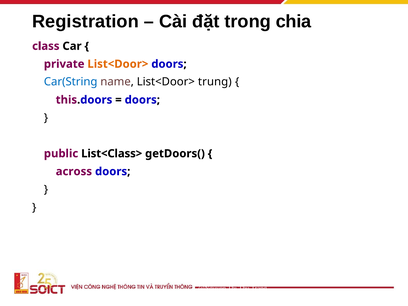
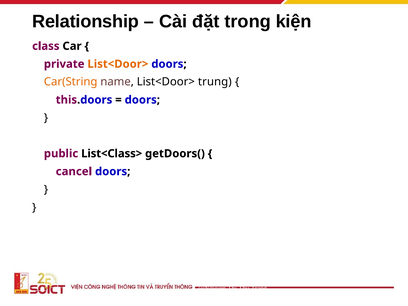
Registration: Registration -> Relationship
chia: chia -> kiện
Car(String colour: blue -> orange
across: across -> cancel
